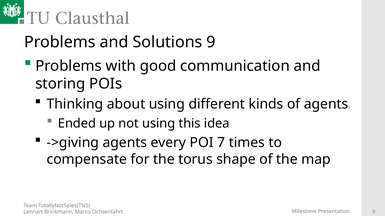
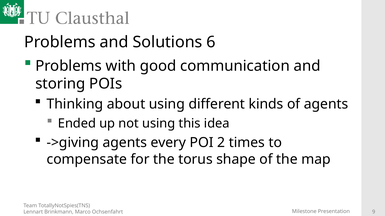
Solutions 9: 9 -> 6
7: 7 -> 2
